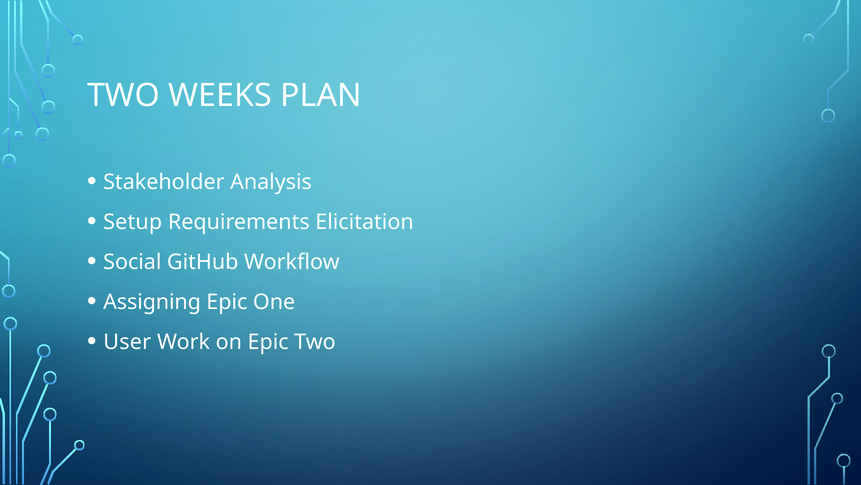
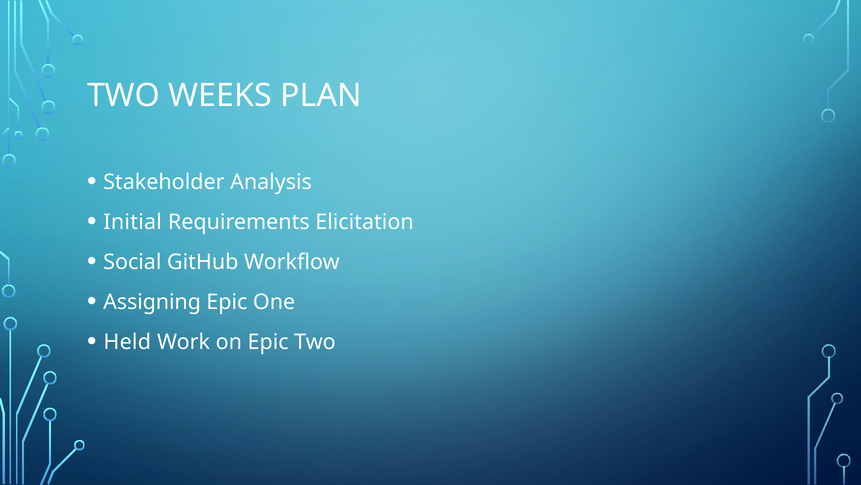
Setup: Setup -> Initial
User: User -> Held
